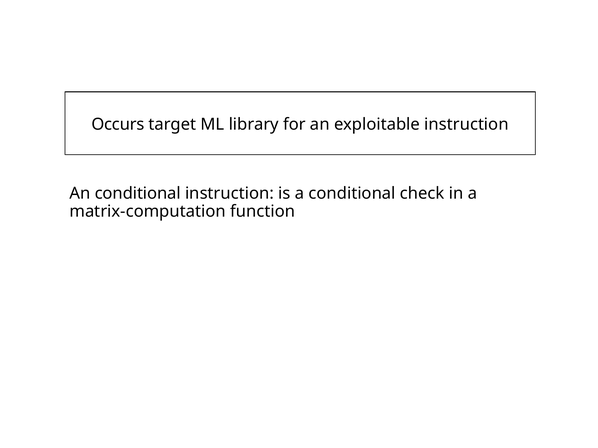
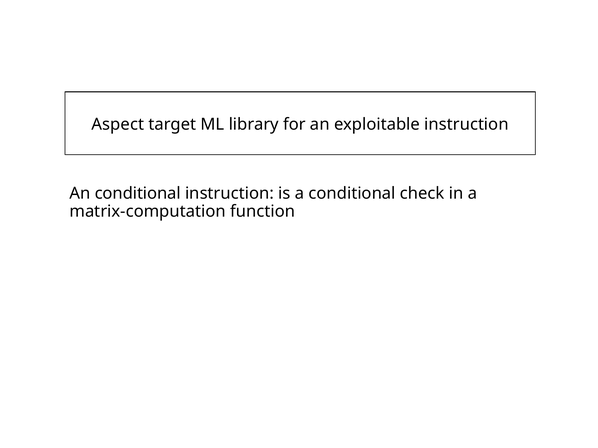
Occurs: Occurs -> Aspect
